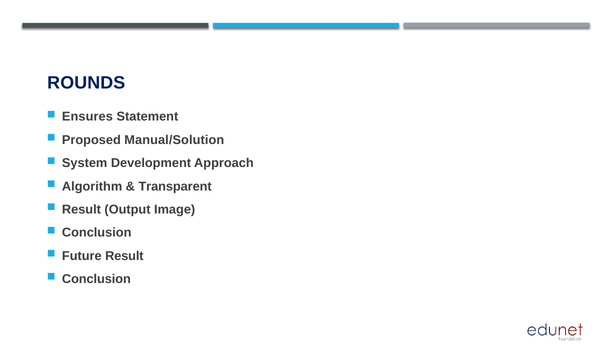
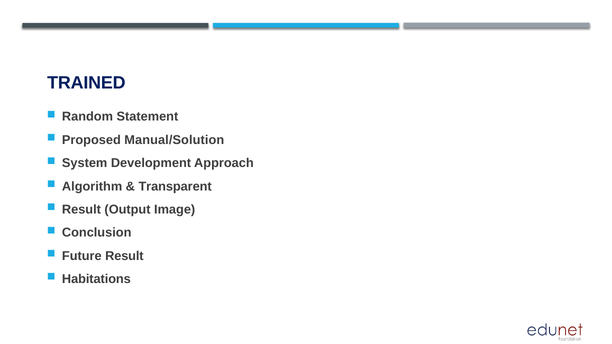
ROUNDS: ROUNDS -> TRAINED
Ensures: Ensures -> Random
Conclusion at (96, 279): Conclusion -> Habitations
